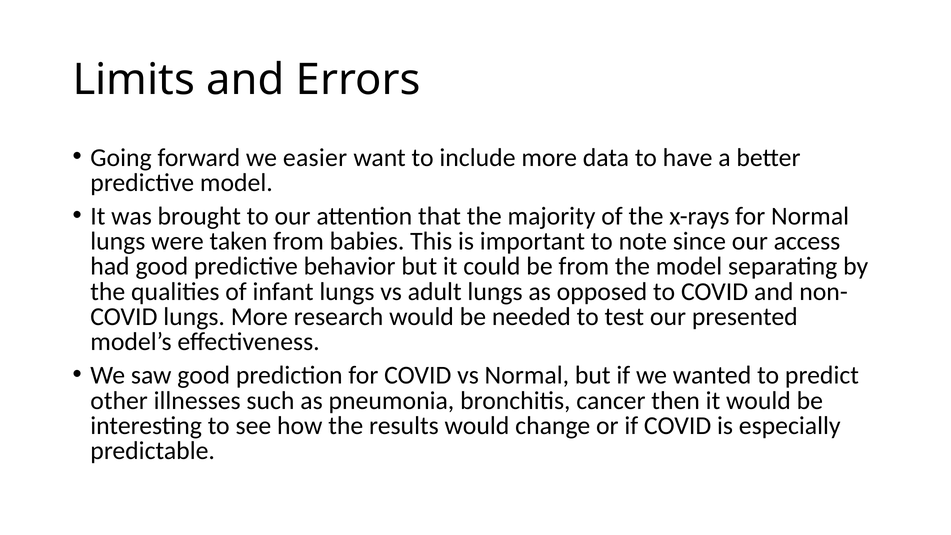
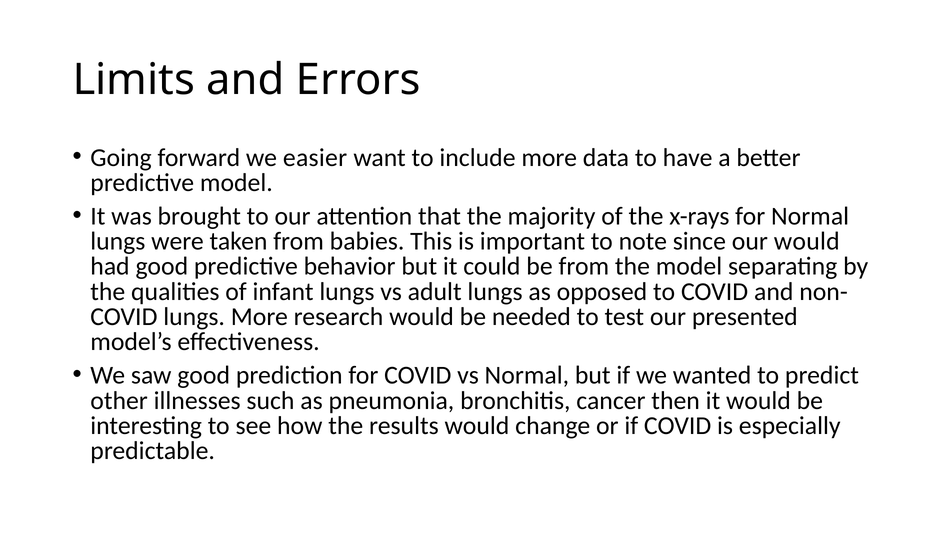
our access: access -> would
